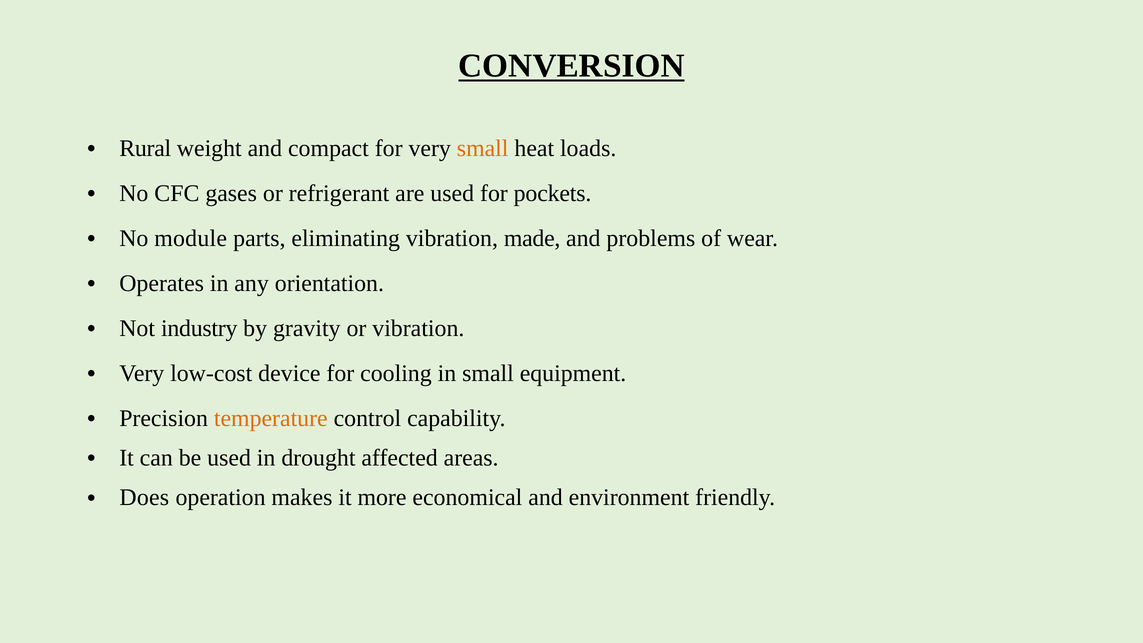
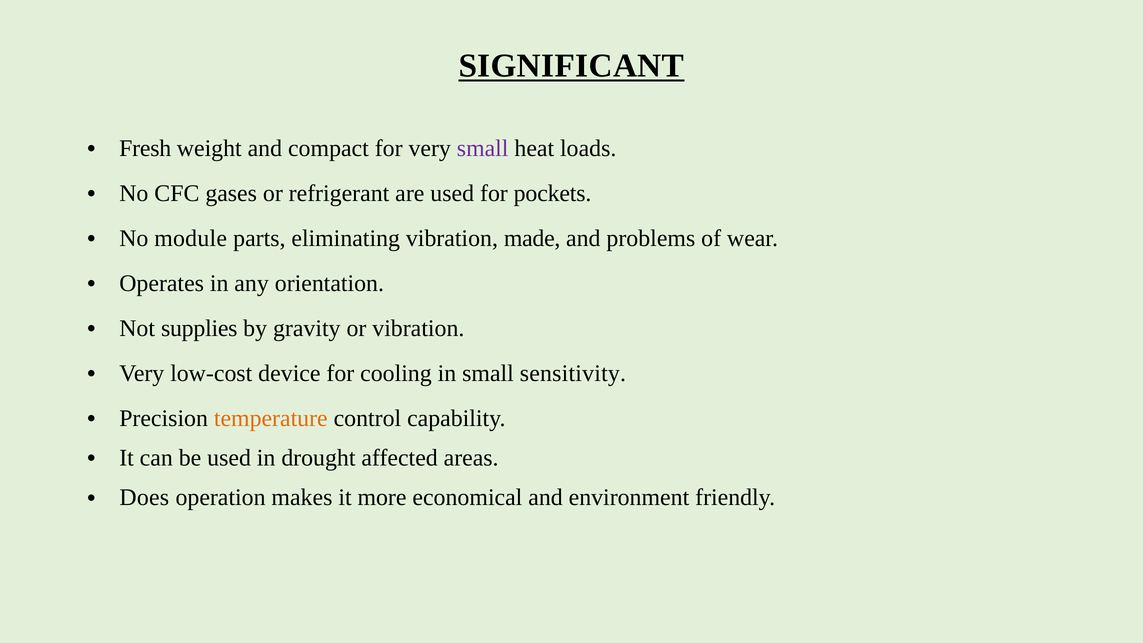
CONVERSION: CONVERSION -> SIGNIFICANT
Rural: Rural -> Fresh
small at (483, 148) colour: orange -> purple
industry: industry -> supplies
equipment: equipment -> sensitivity
